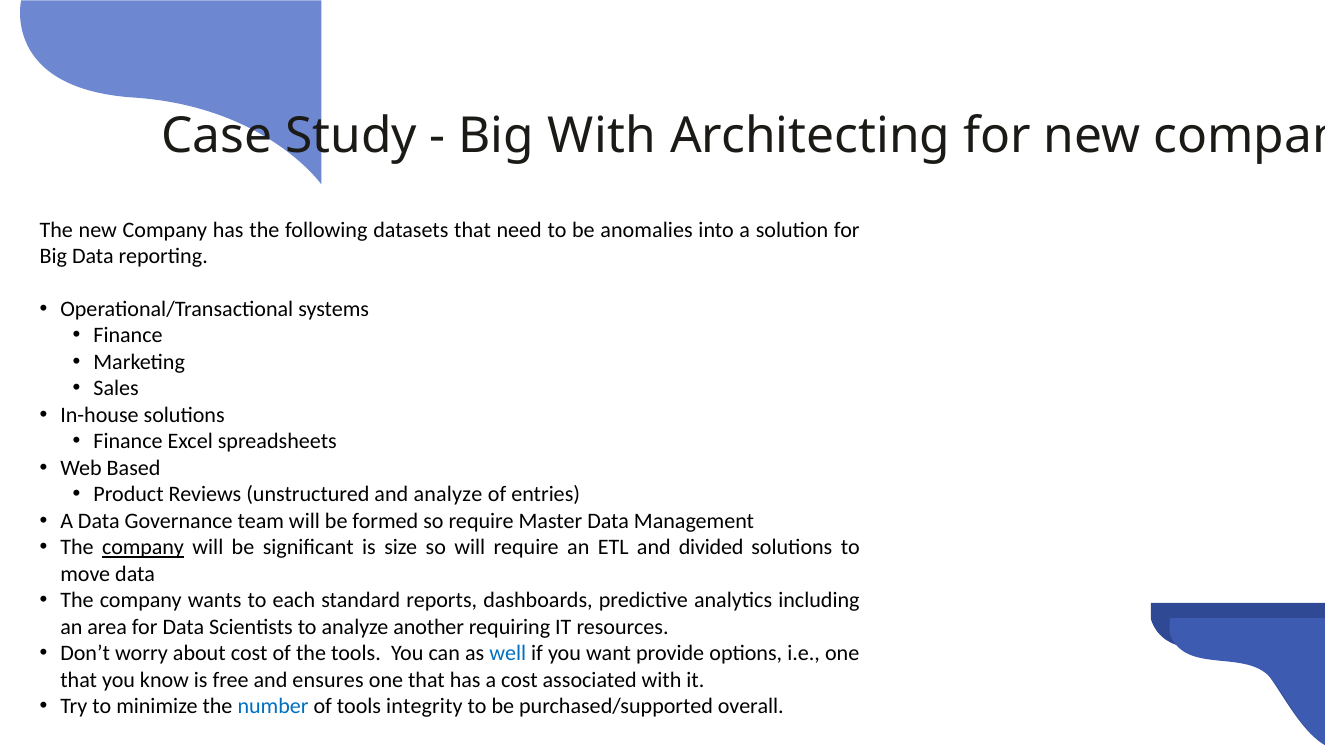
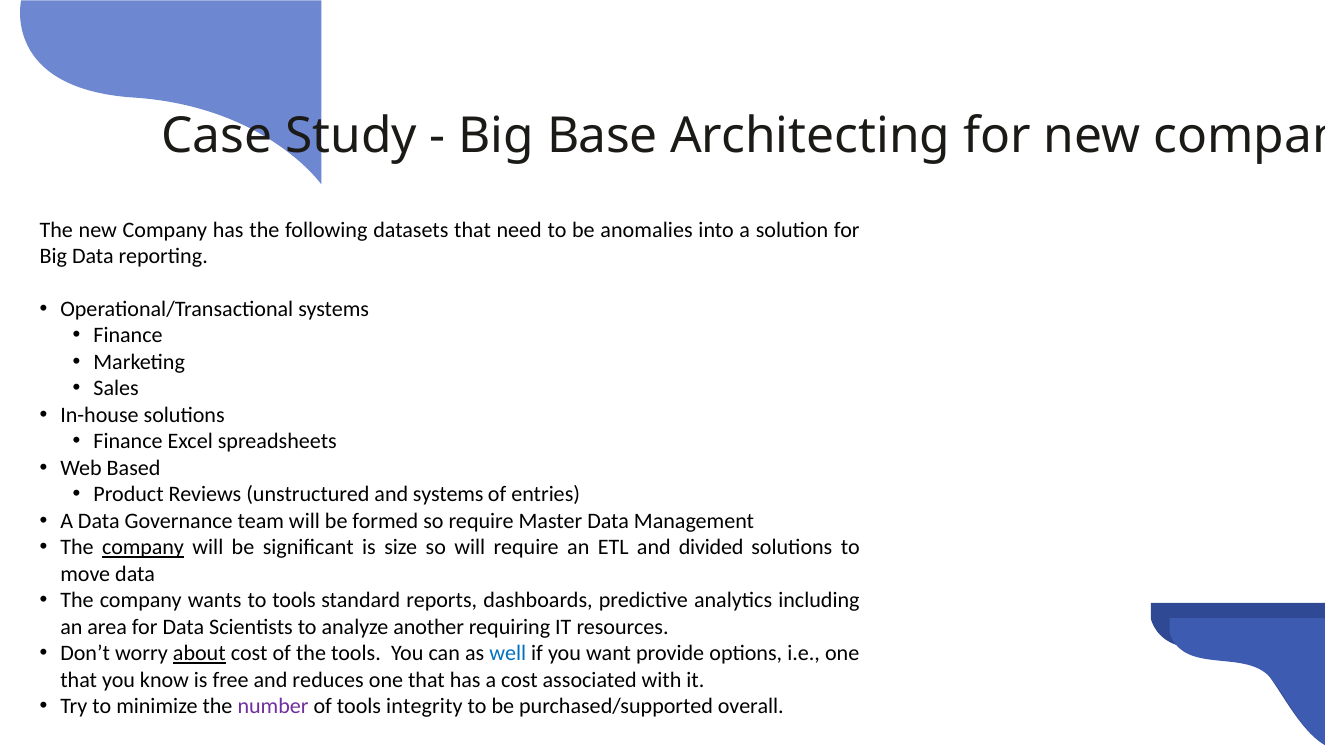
Big With: With -> Base
and analyze: analyze -> systems
to each: each -> tools
about underline: none -> present
ensures: ensures -> reduces
number colour: blue -> purple
